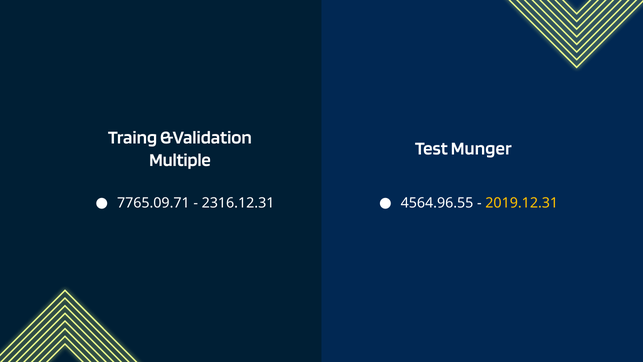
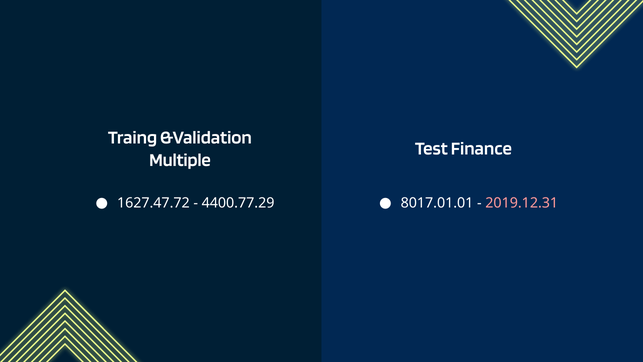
Munger: Munger -> Finance
7765.09.71: 7765.09.71 -> 1627.47.72
2316.12.31: 2316.12.31 -> 4400.77.29
4564.96.55: 4564.96.55 -> 8017.01.01
2019.12.31 colour: yellow -> pink
